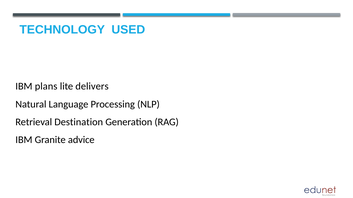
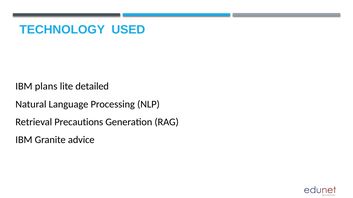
delivers: delivers -> detailed
Destination: Destination -> Precautions
